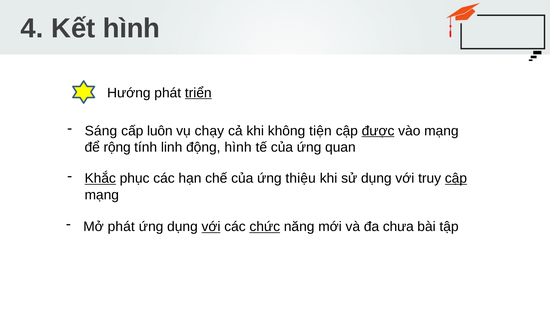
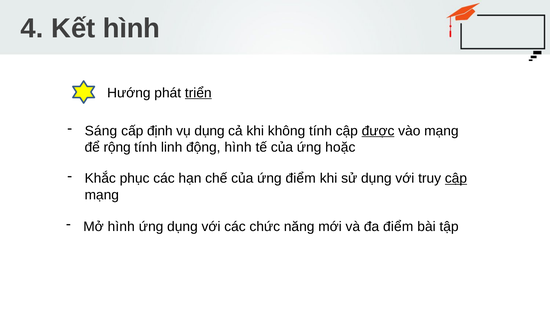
luôn: luôn -> định
vụ chạy: chạy -> dụng
không tiện: tiện -> tính
quan: quan -> hoặc
Khắc underline: present -> none
ứng thiệu: thiệu -> điểm
Mở phát: phát -> hình
với at (211, 227) underline: present -> none
chức underline: present -> none
đa chưa: chưa -> điểm
